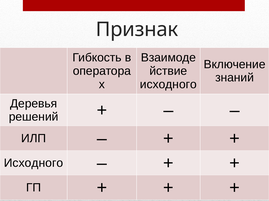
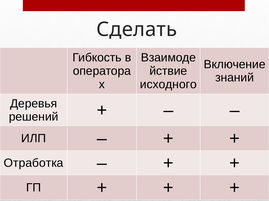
Признак: Признак -> Сделать
Исходного at (34, 164): Исходного -> Отработка
